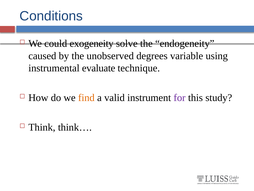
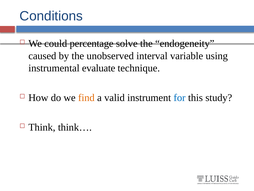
exogeneity: exogeneity -> percentage
degrees: degrees -> interval
for colour: purple -> blue
